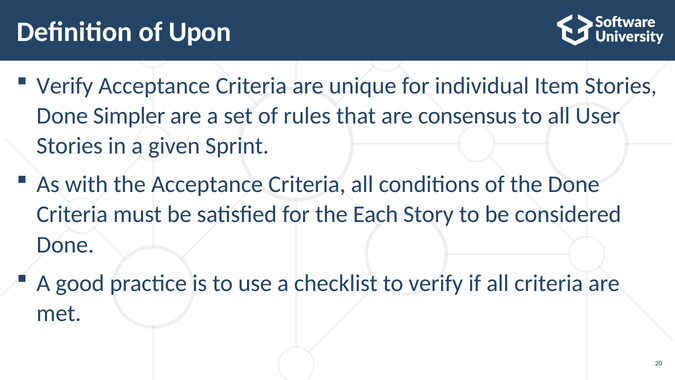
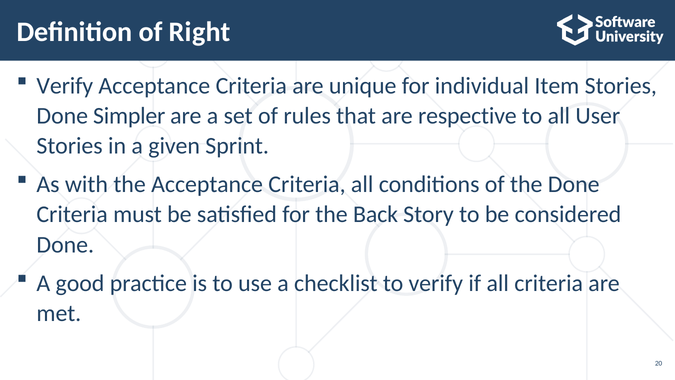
Upon: Upon -> Right
consensus: consensus -> respective
Each: Each -> Back
